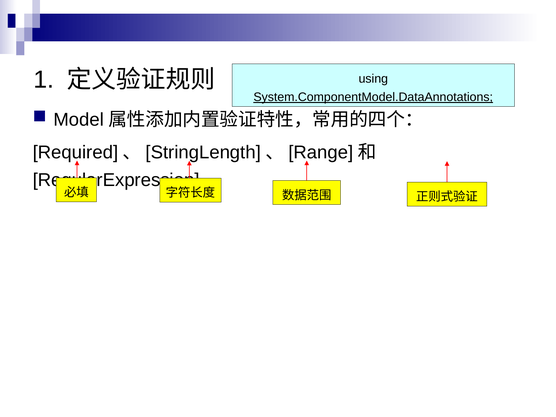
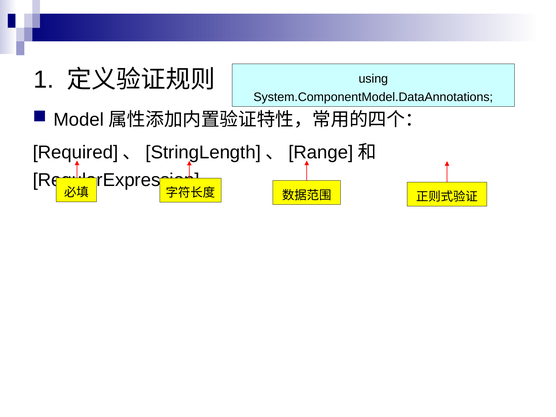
System.ComponentModel.DataAnnotations underline: present -> none
